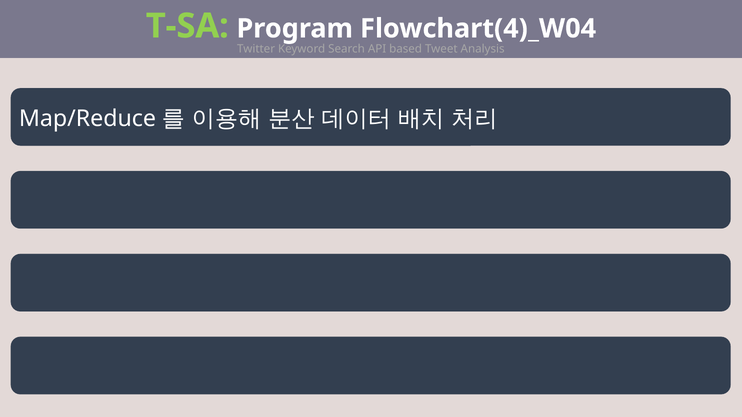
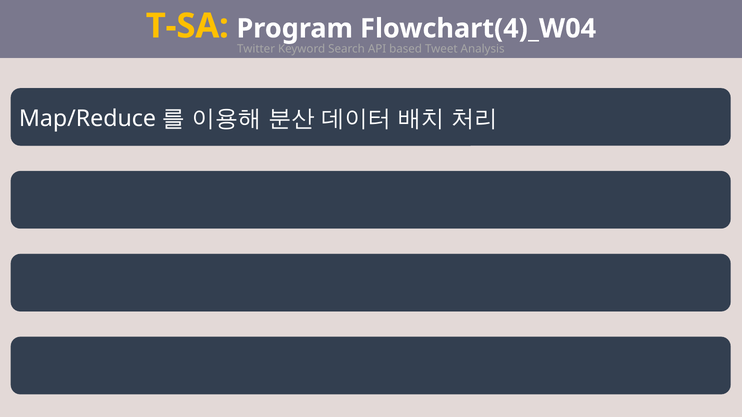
T-SA colour: light green -> yellow
